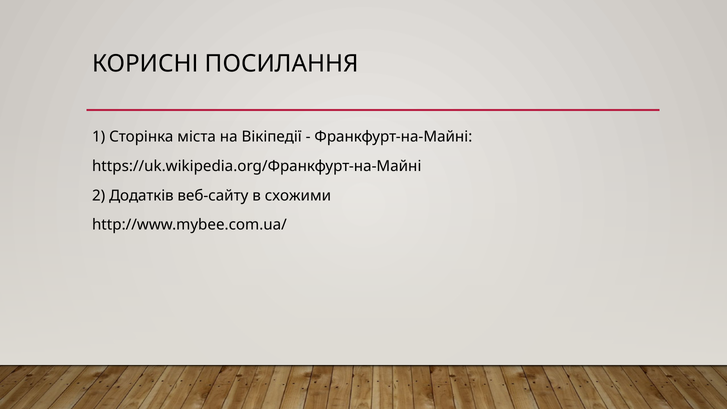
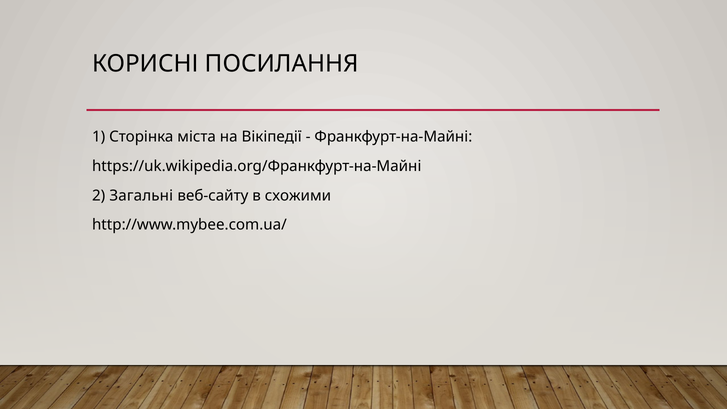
Додатків: Додатків -> Загальні
